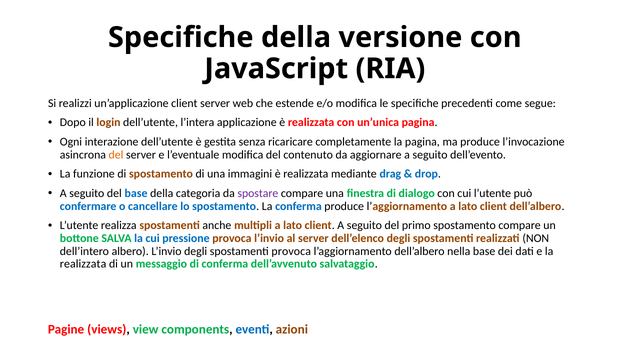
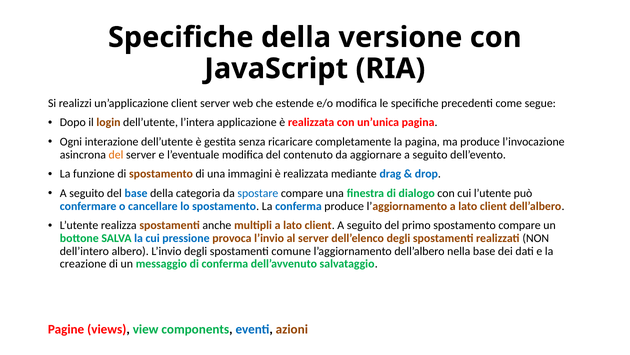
spostare colour: purple -> blue
spostamenti provoca: provoca -> comune
realizzata at (83, 263): realizzata -> creazione
